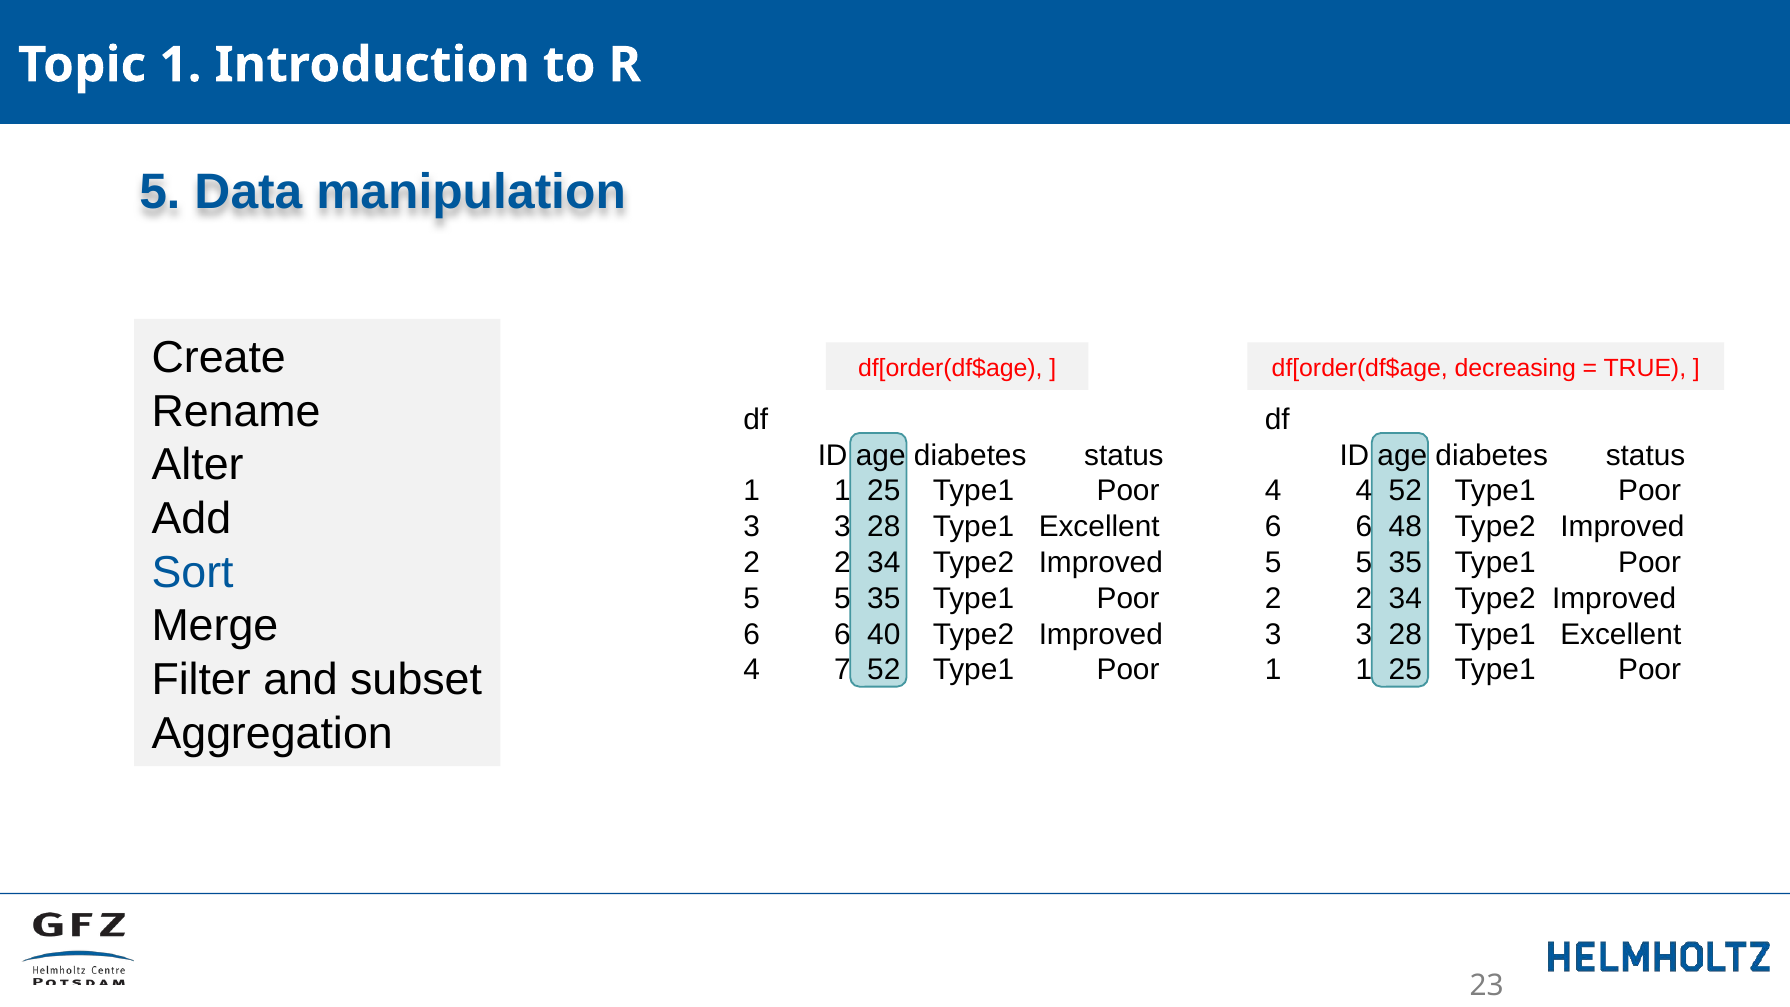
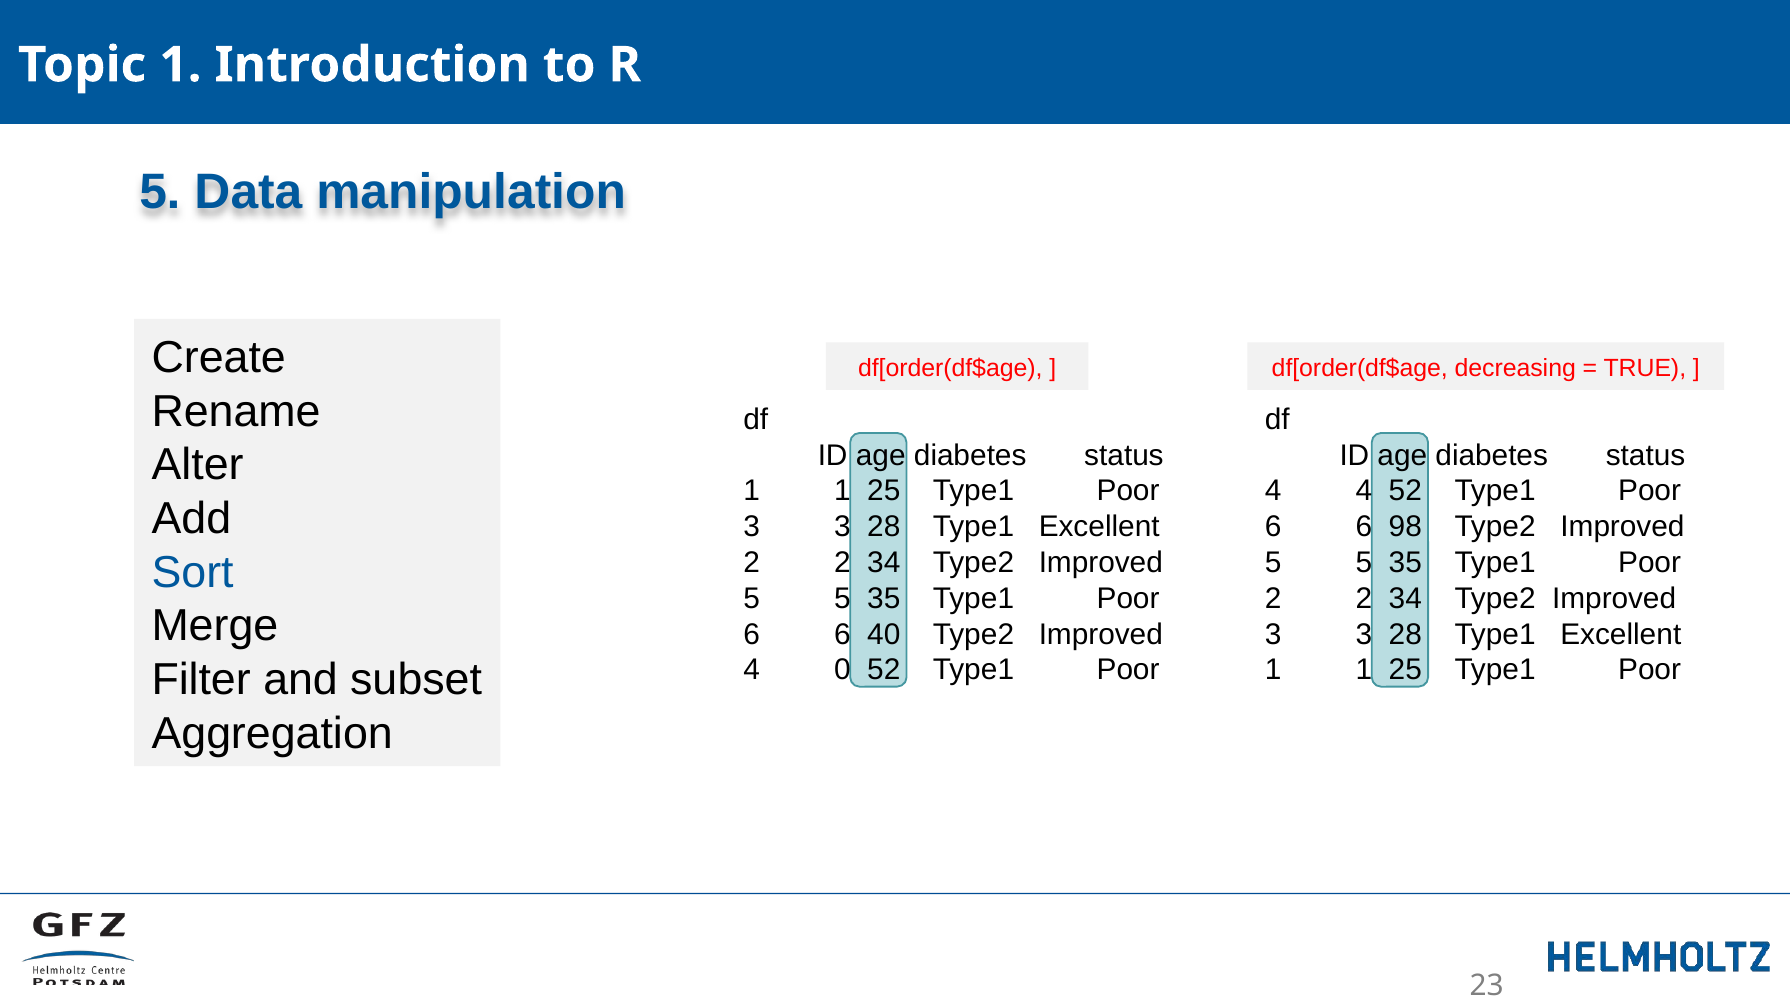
48: 48 -> 98
7: 7 -> 0
